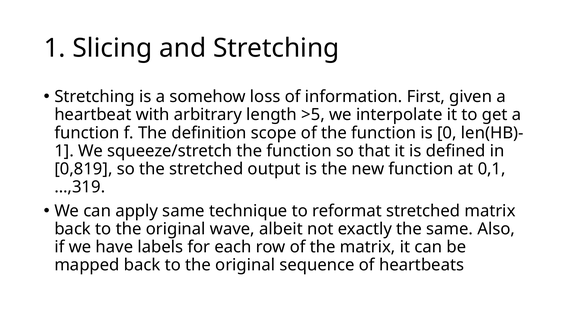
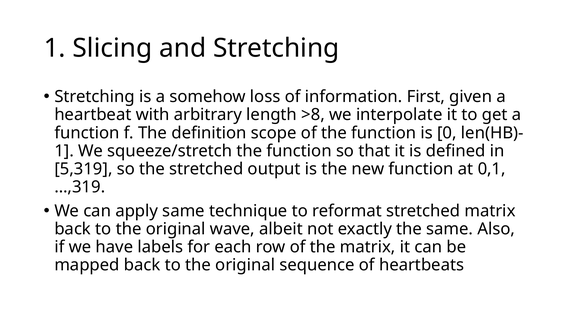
>5: >5 -> >8
0,819: 0,819 -> 5,319
